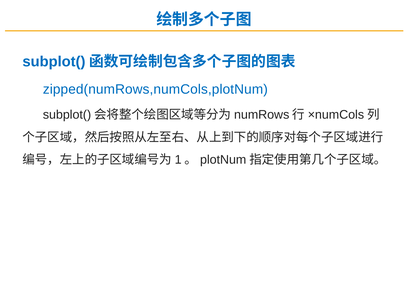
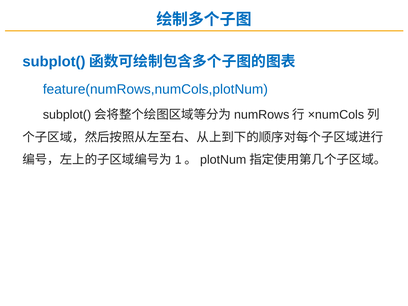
zipped(numRows,numCols,plotNum: zipped(numRows,numCols,plotNum -> feature(numRows,numCols,plotNum
